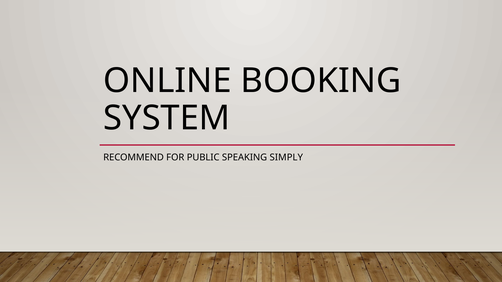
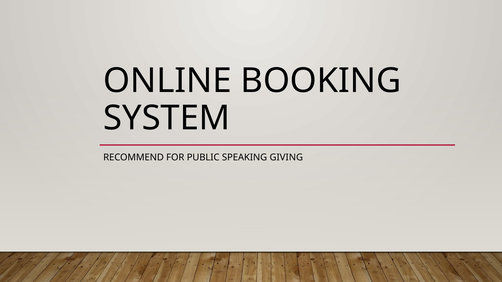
SIMPLY: SIMPLY -> GIVING
